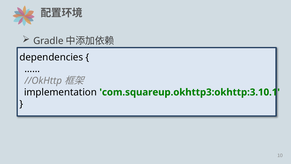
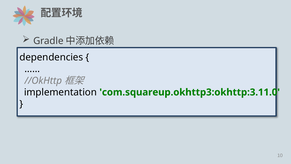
com.squareup.okhttp3:okhttp:3.10.1: com.squareup.okhttp3:okhttp:3.10.1 -> com.squareup.okhttp3:okhttp:3.11.0
